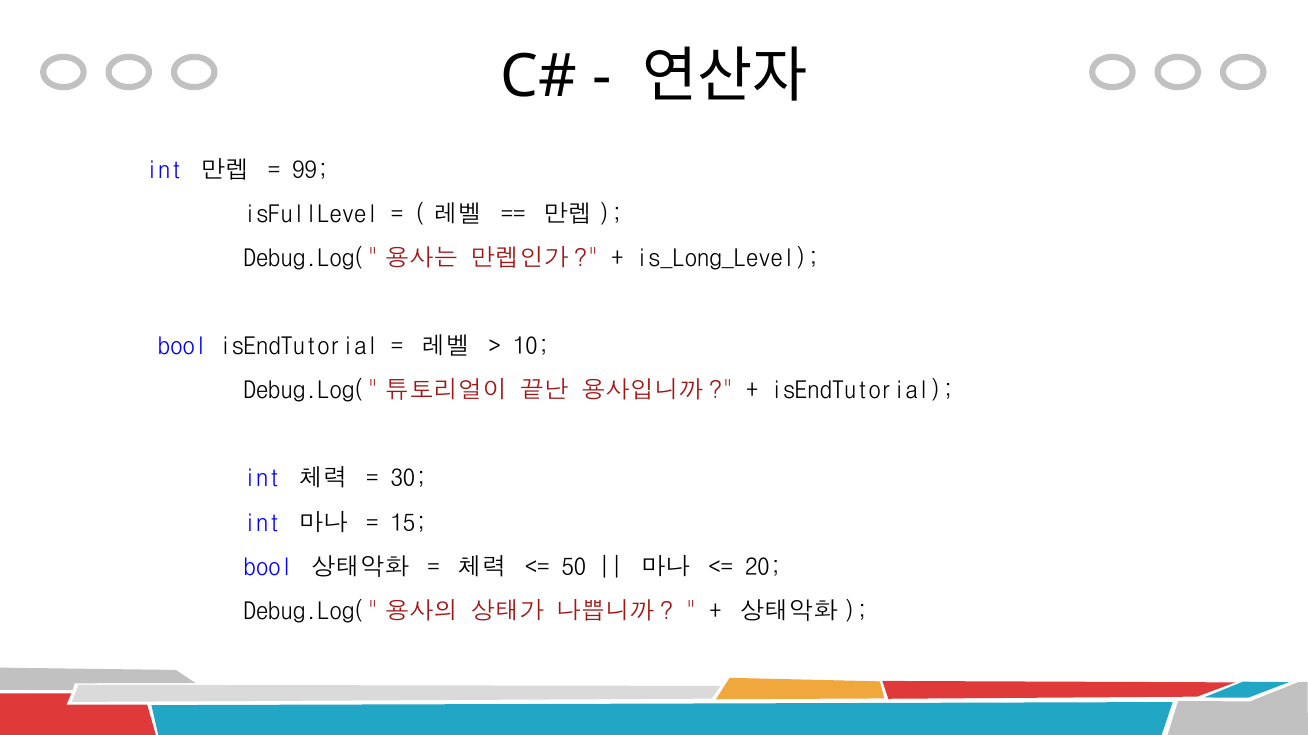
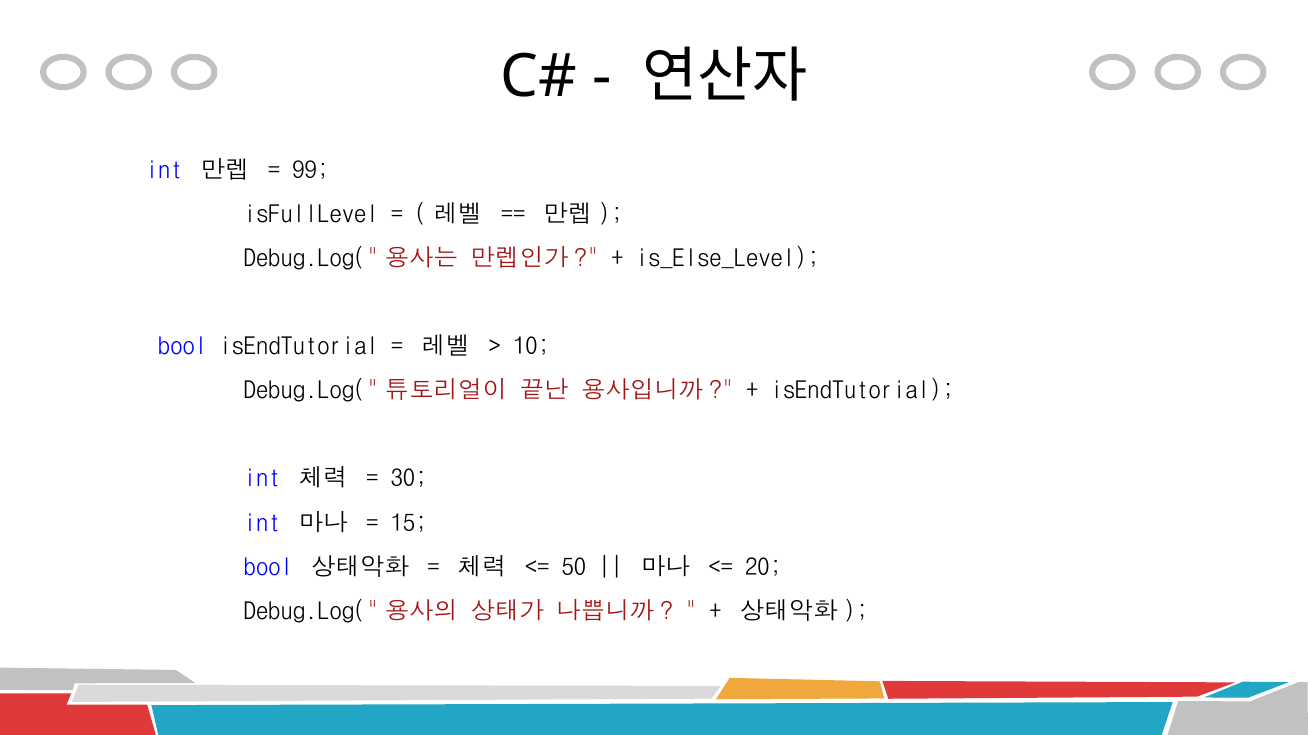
is_Long_Level: is_Long_Level -> is_Else_Level
